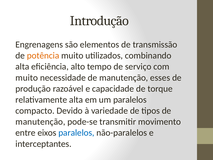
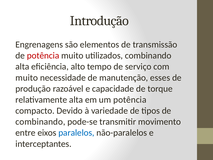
potência at (43, 55) colour: orange -> red
um paralelos: paralelos -> potência
manutenção at (40, 122): manutenção -> combinando
